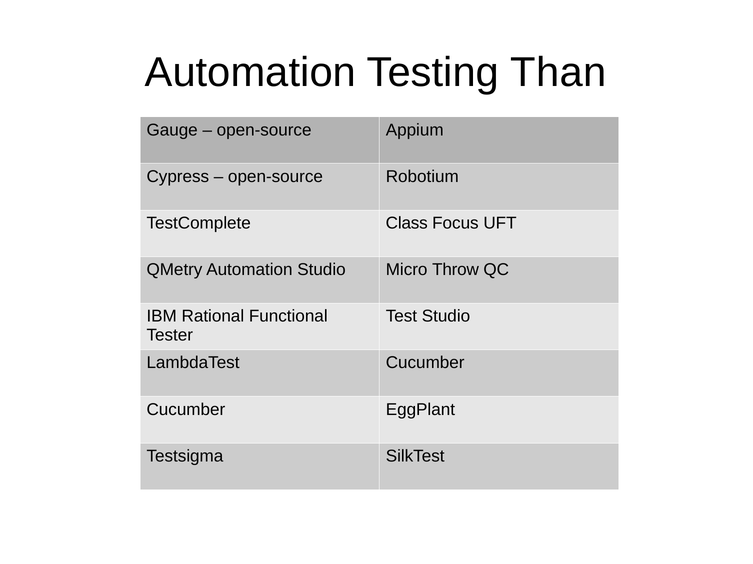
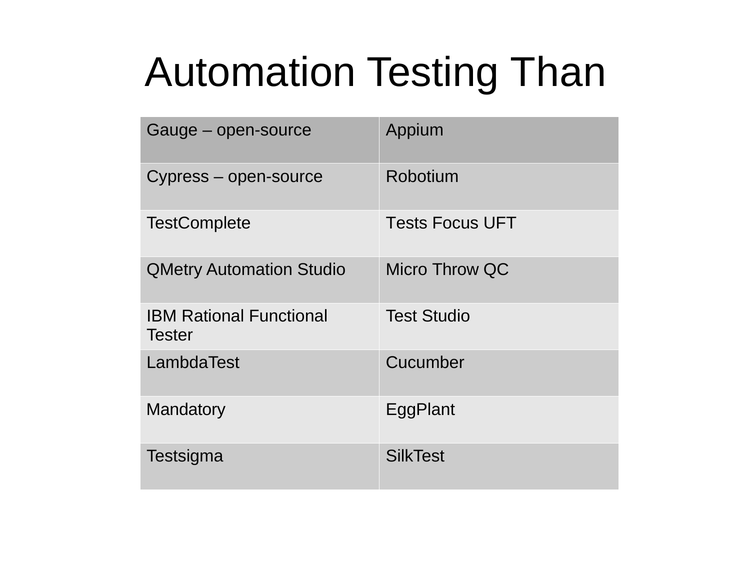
Class: Class -> Tests
Cucumber at (186, 410): Cucumber -> Mandatory
